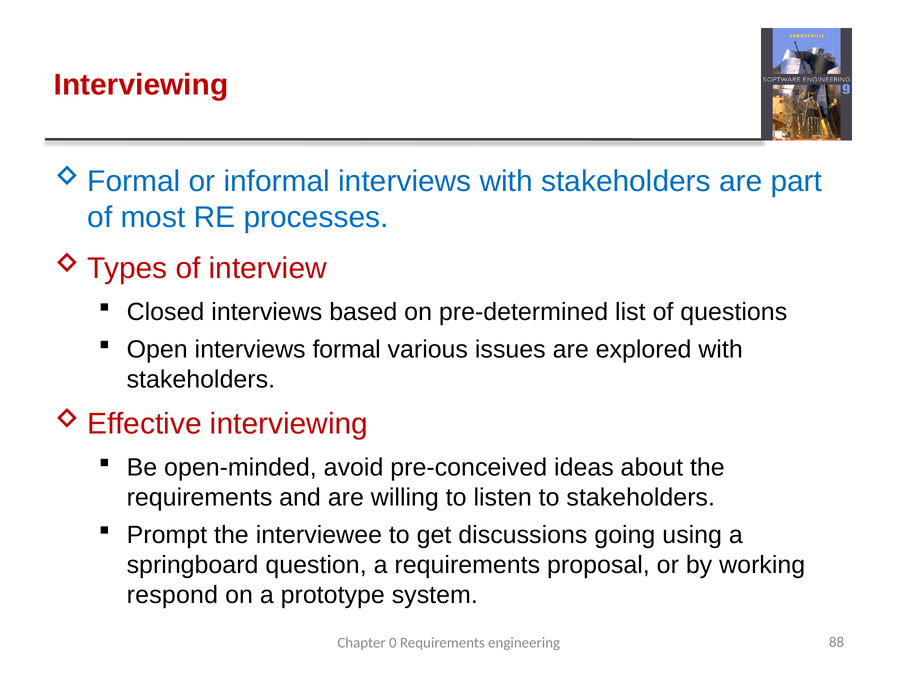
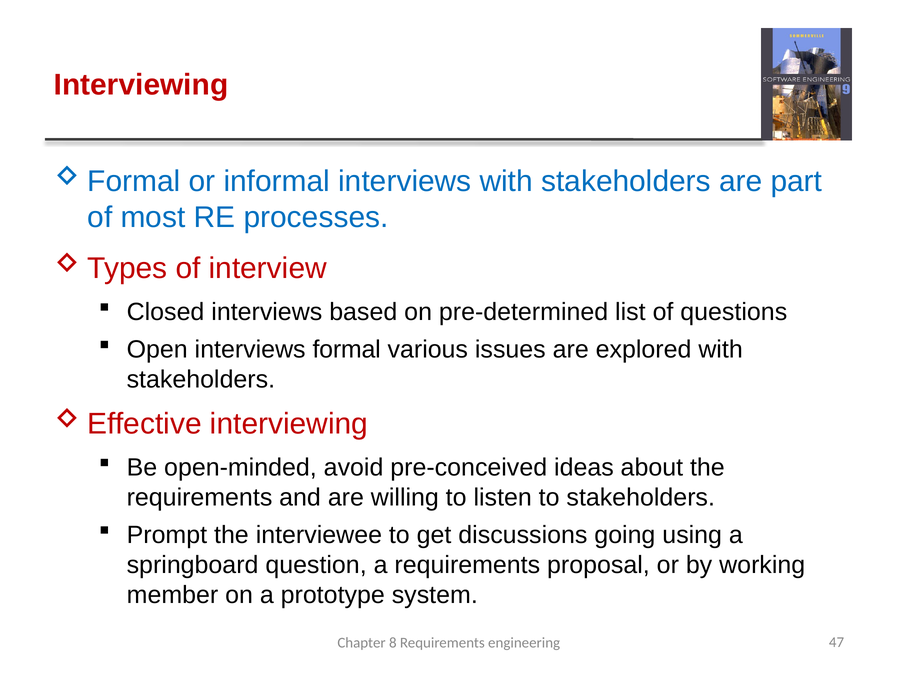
respond: respond -> member
0: 0 -> 8
88: 88 -> 47
